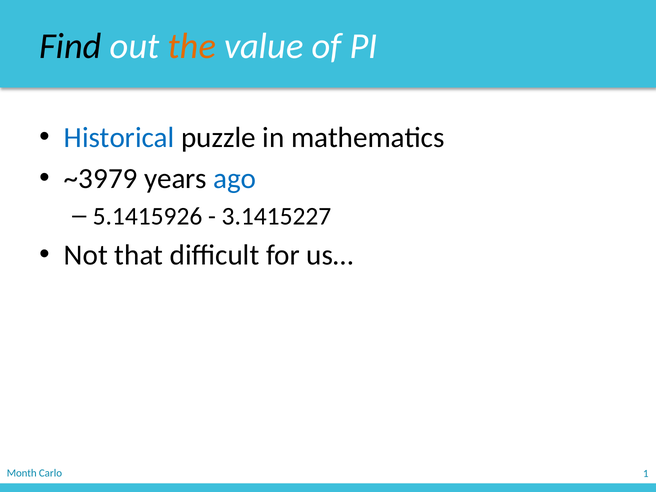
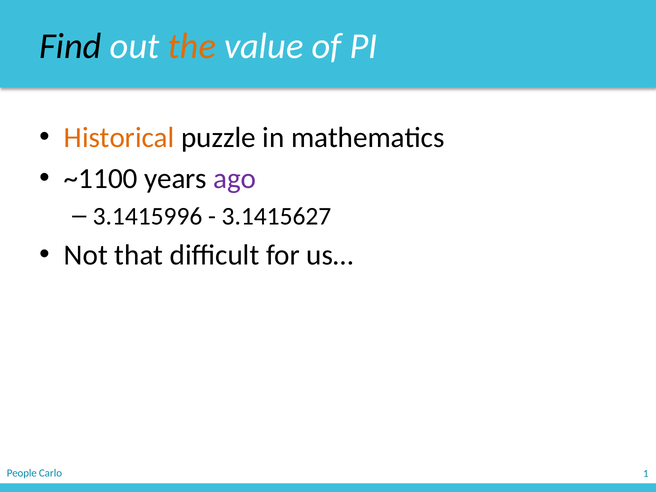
Historical colour: blue -> orange
~3979: ~3979 -> ~1100
ago colour: blue -> purple
5.1415926: 5.1415926 -> 3.1415996
3.1415227: 3.1415227 -> 3.1415627
Month: Month -> People
